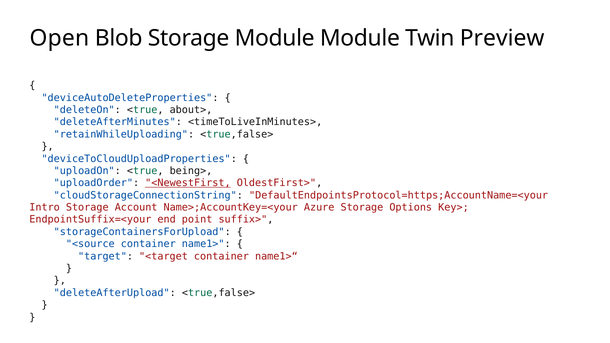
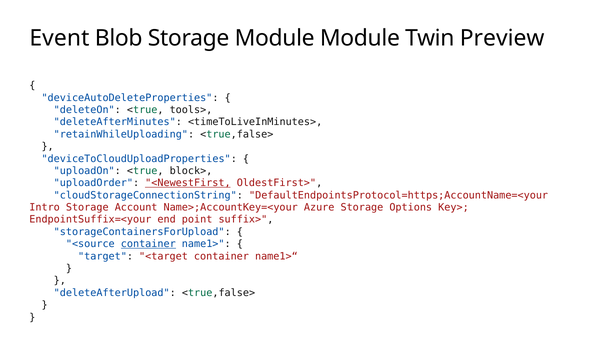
Open: Open -> Event
about>: about> -> tools>
being>: being> -> block>
container at (148, 244) underline: none -> present
